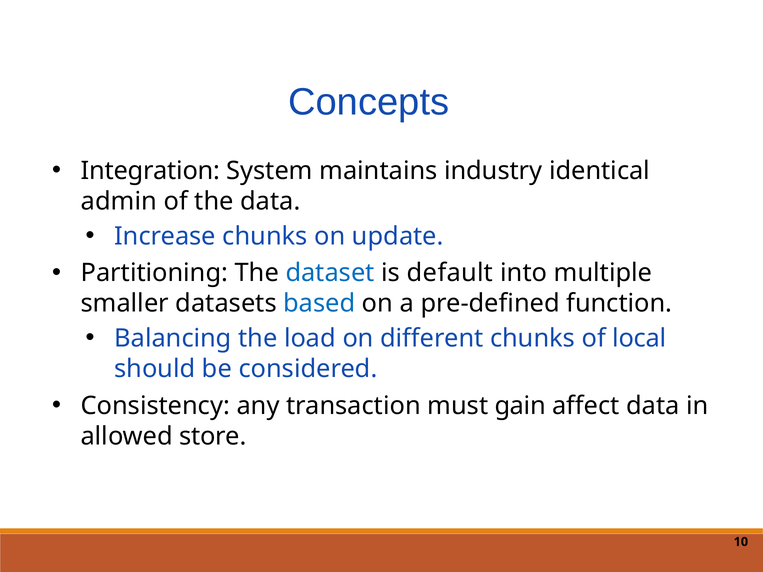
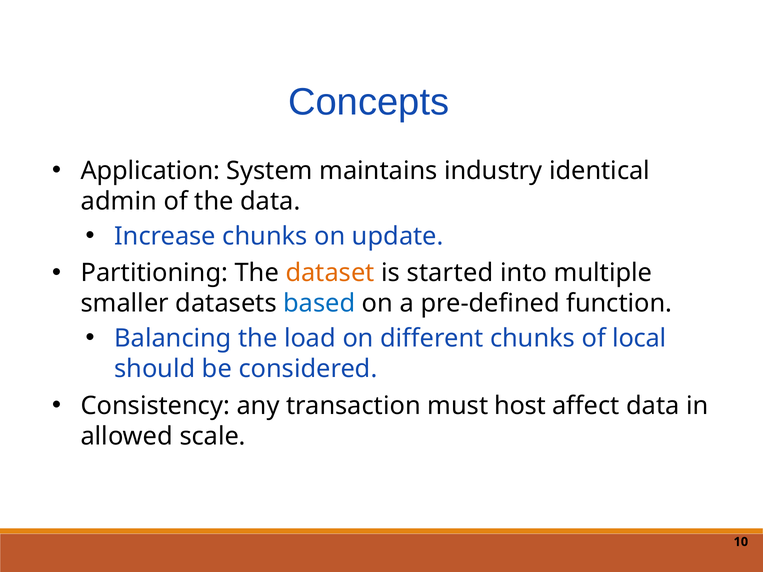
Integration: Integration -> Application
dataset colour: blue -> orange
default: default -> started
gain: gain -> host
store: store -> scale
